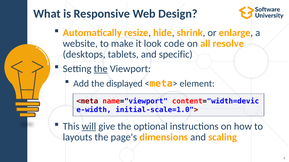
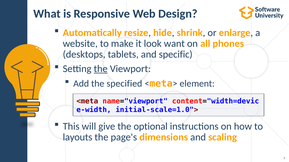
code: code -> want
resolve: resolve -> phones
displayed: displayed -> specified
will underline: present -> none
